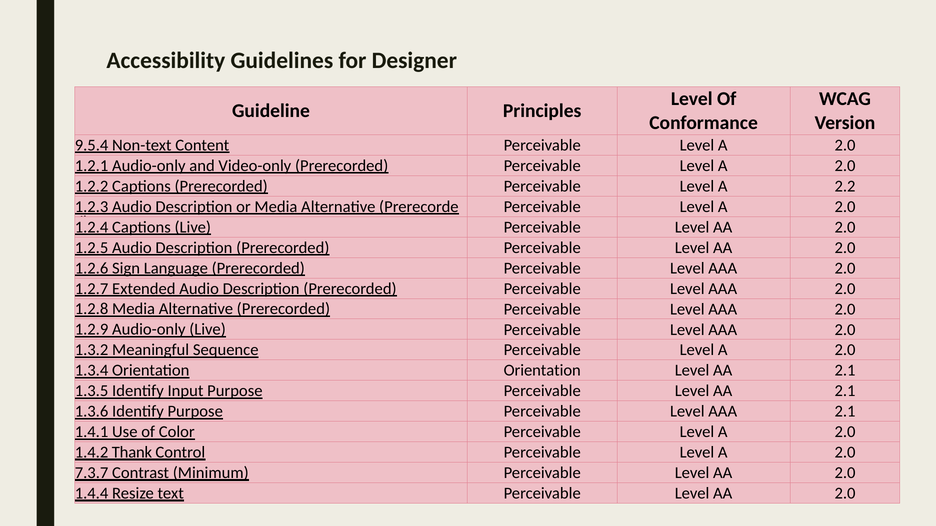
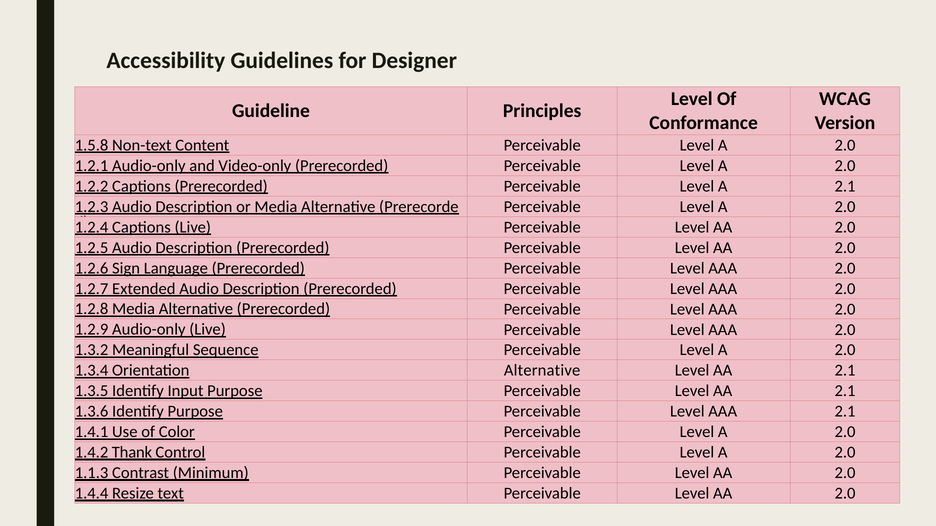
9.5.4: 9.5.4 -> 1.5.8
A 2.2: 2.2 -> 2.1
Orientation Orientation: Orientation -> Alternative
7.3.7: 7.3.7 -> 1.1.3
